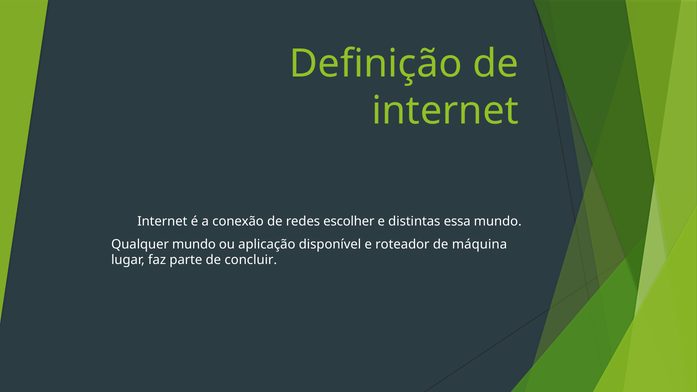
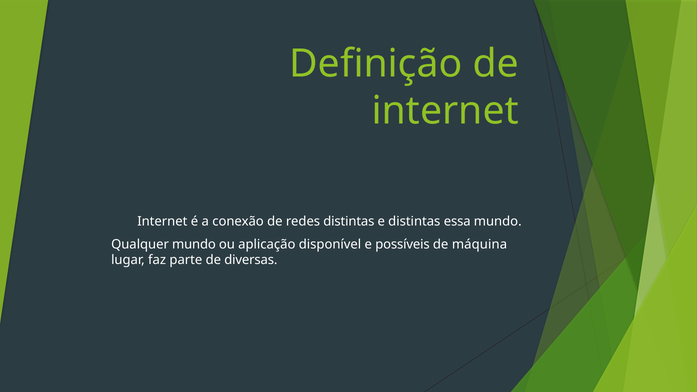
redes escolher: escolher -> distintas
roteador: roteador -> possíveis
concluir: concluir -> diversas
